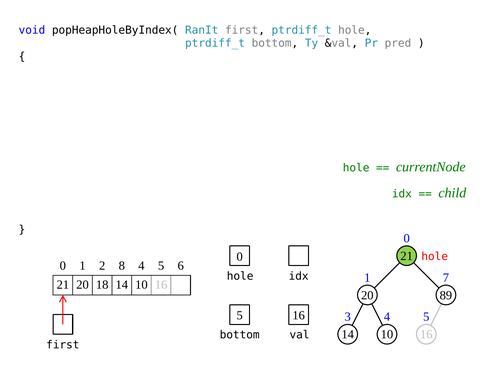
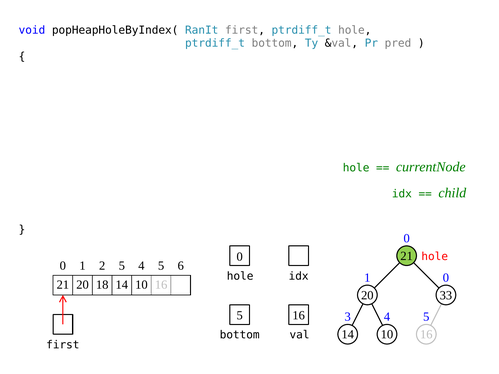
2 8: 8 -> 5
1 7: 7 -> 0
89: 89 -> 33
